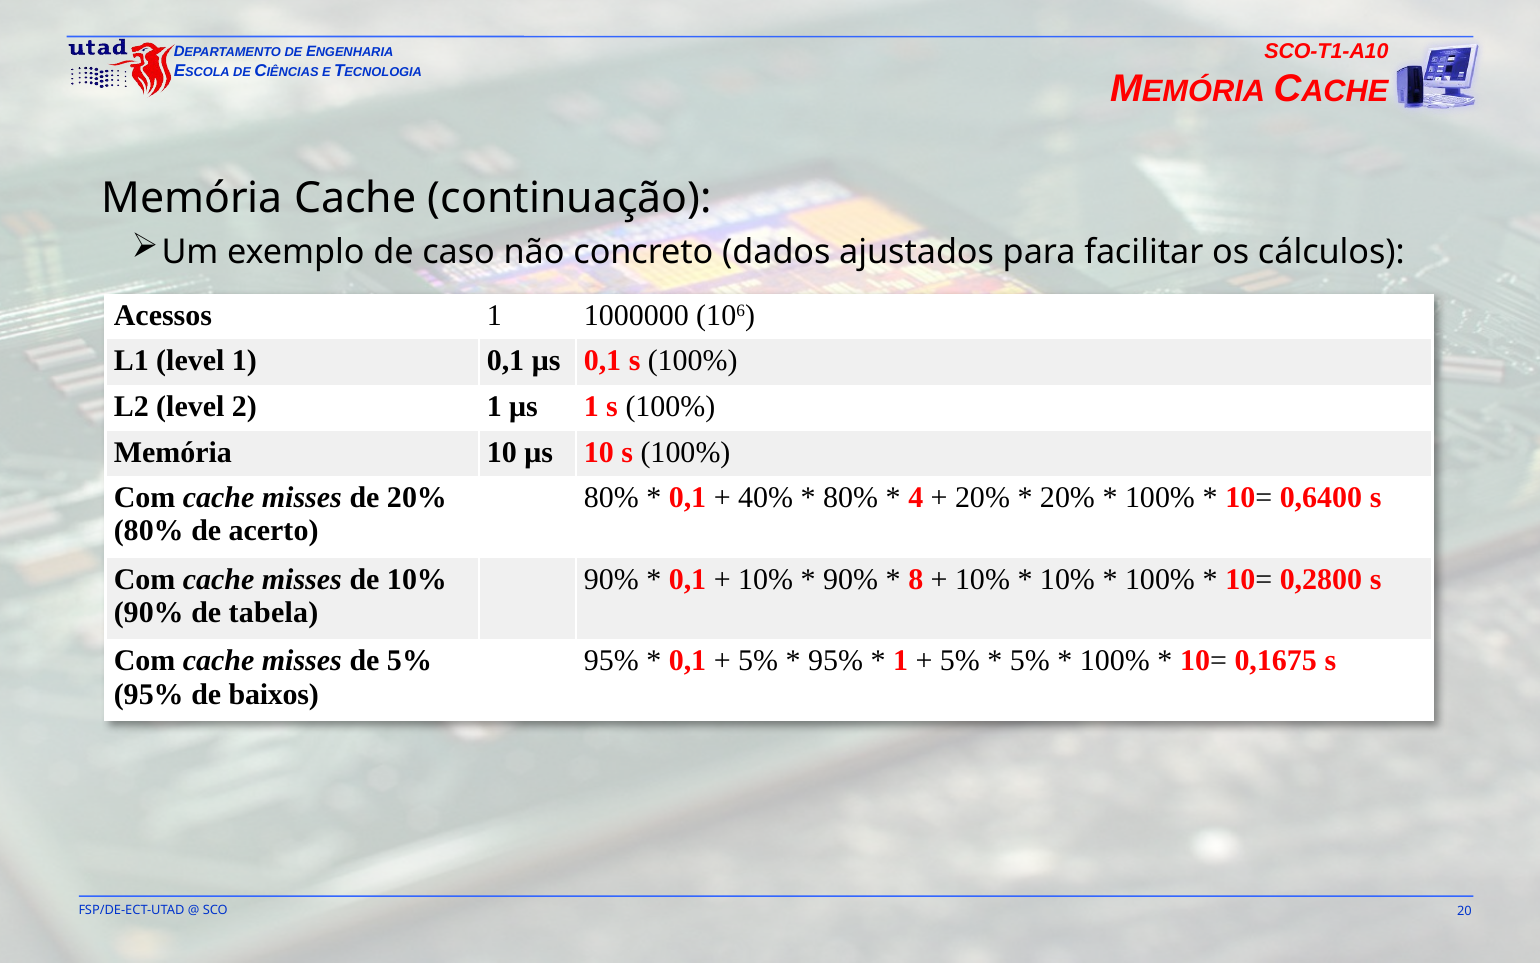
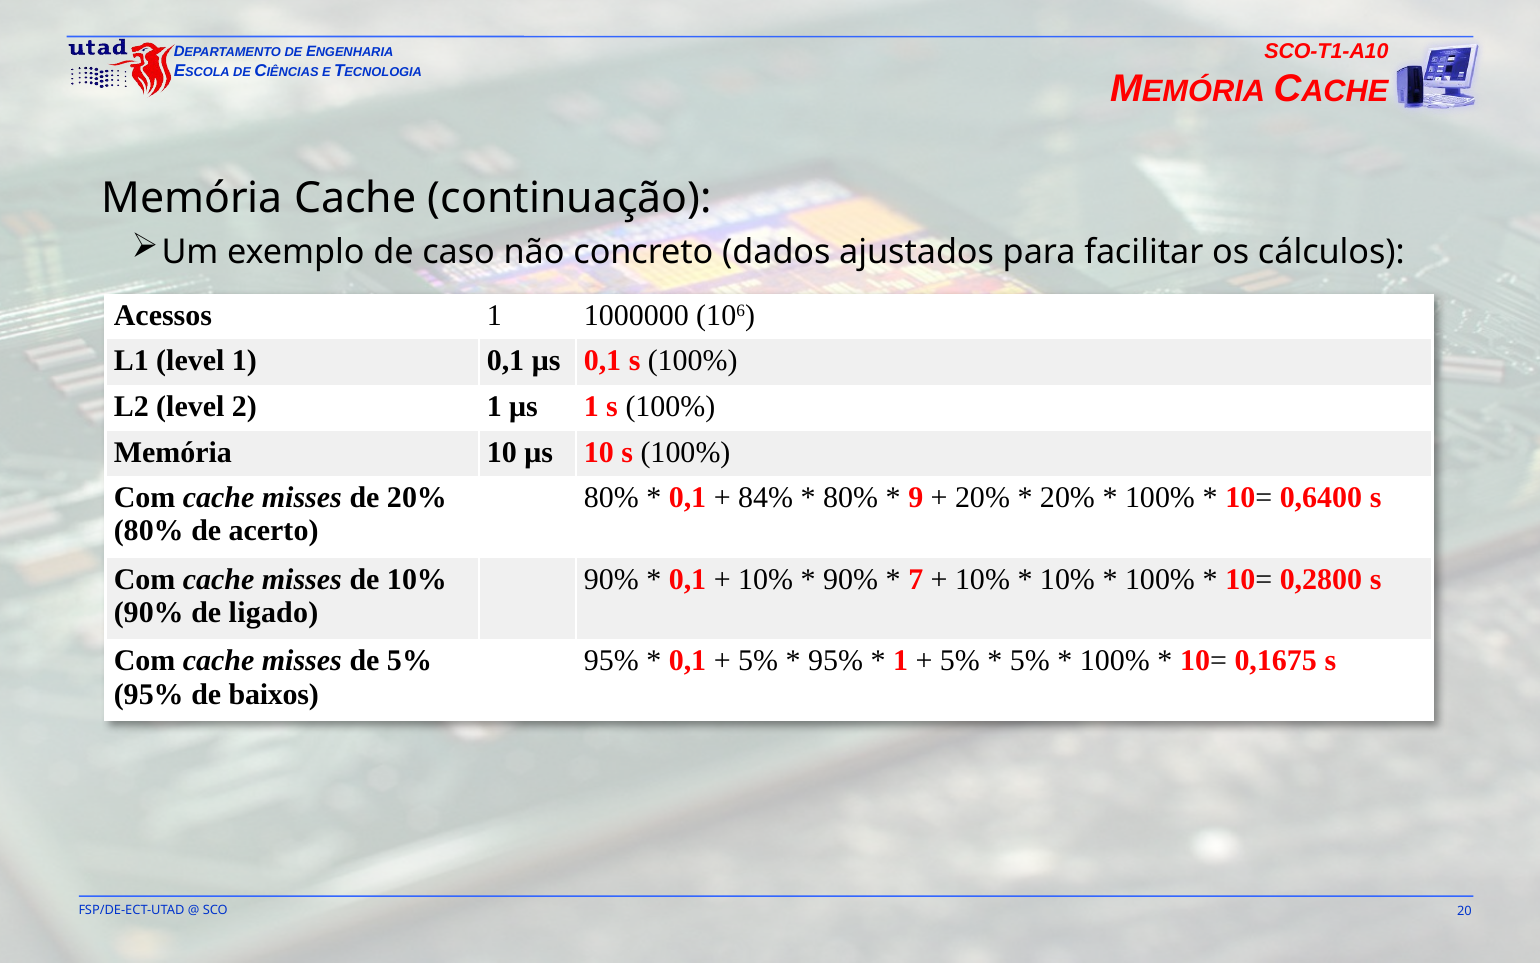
40%: 40% -> 84%
4: 4 -> 9
8: 8 -> 7
tabela: tabela -> ligado
